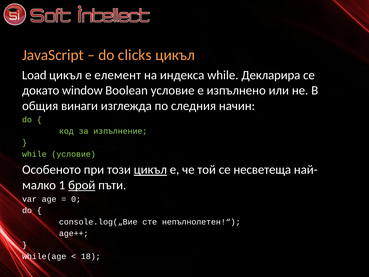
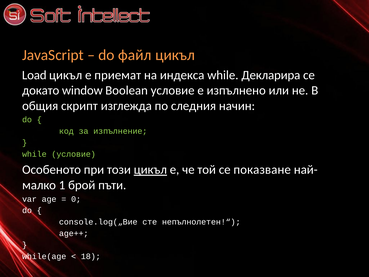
clicks: clicks -> файл
елемент: елемент -> приемат
винаги: винаги -> скрипт
несветеща: несветеща -> показване
брой underline: present -> none
